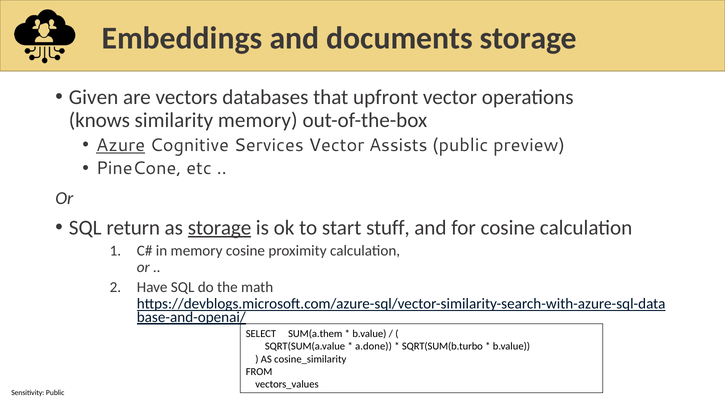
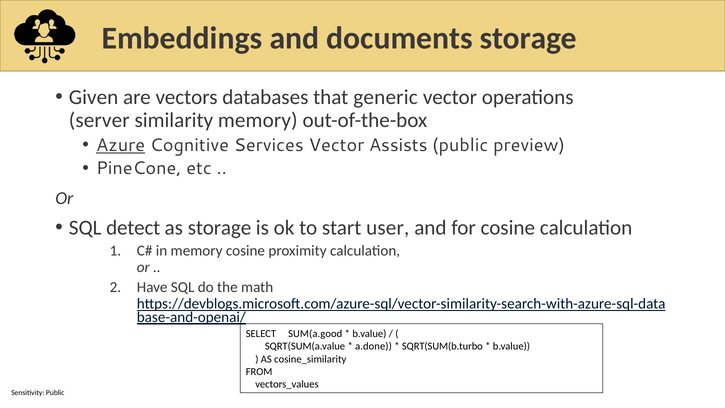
upfront: upfront -> generic
knows: knows -> server
return: return -> detect
storage at (220, 227) underline: present -> none
stuff: stuff -> user
SUM(a.them: SUM(a.them -> SUM(a.good
